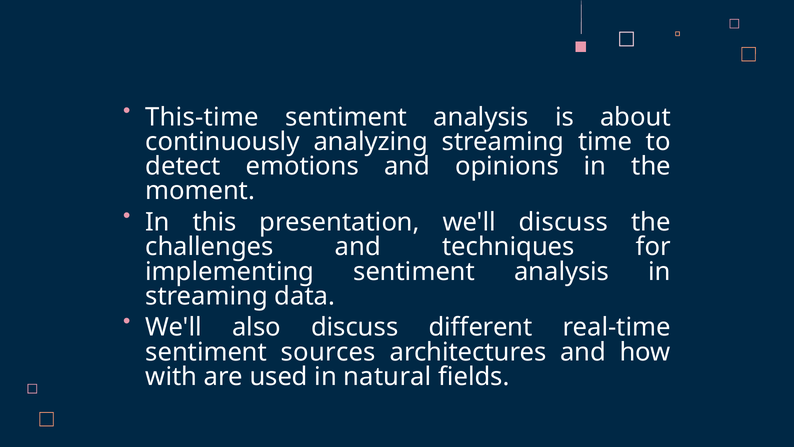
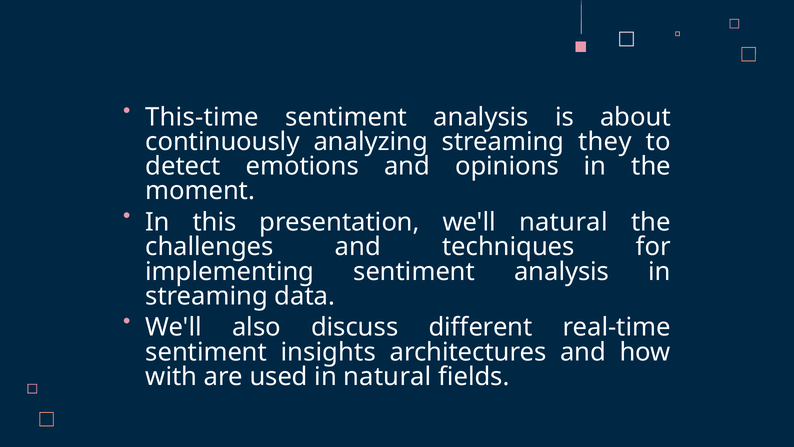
time: time -> they
we'll discuss: discuss -> natural
sources: sources -> insights
